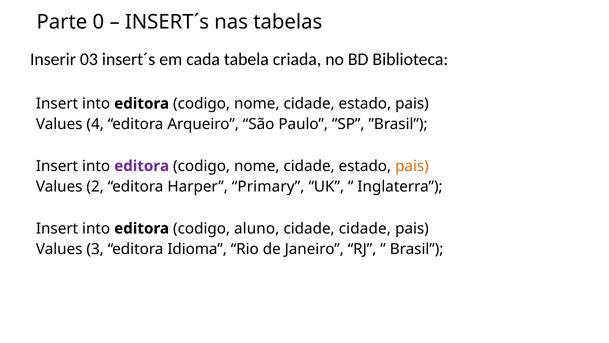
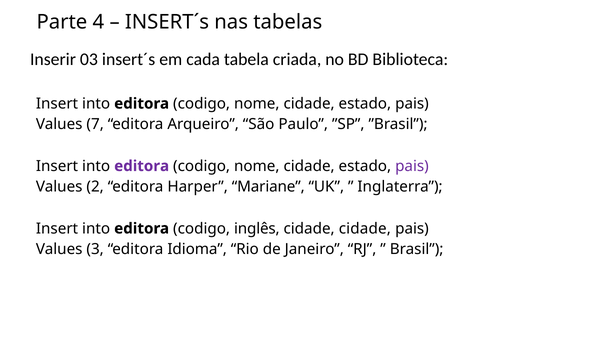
0: 0 -> 4
4: 4 -> 7
pais at (412, 166) colour: orange -> purple
Primary: Primary -> Mariane
aluno: aluno -> inglês
